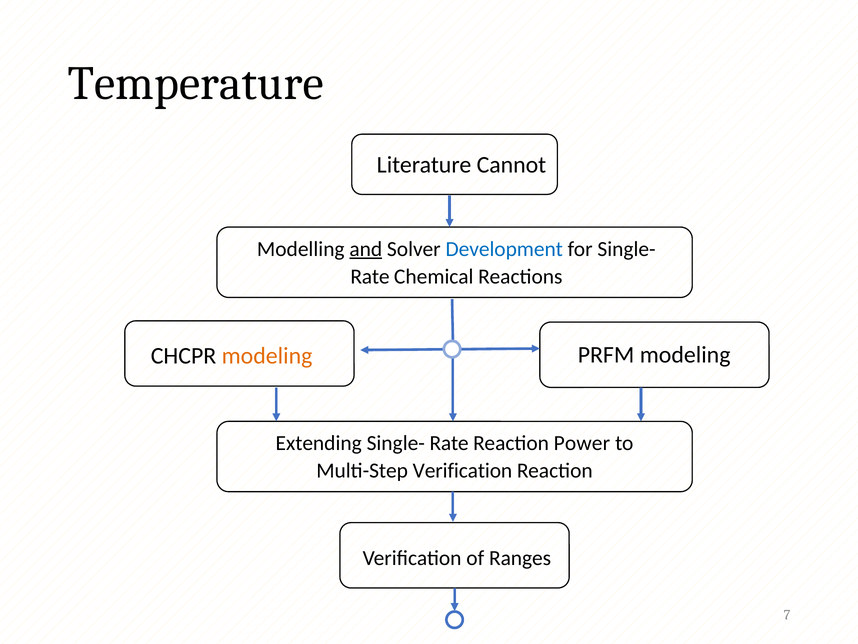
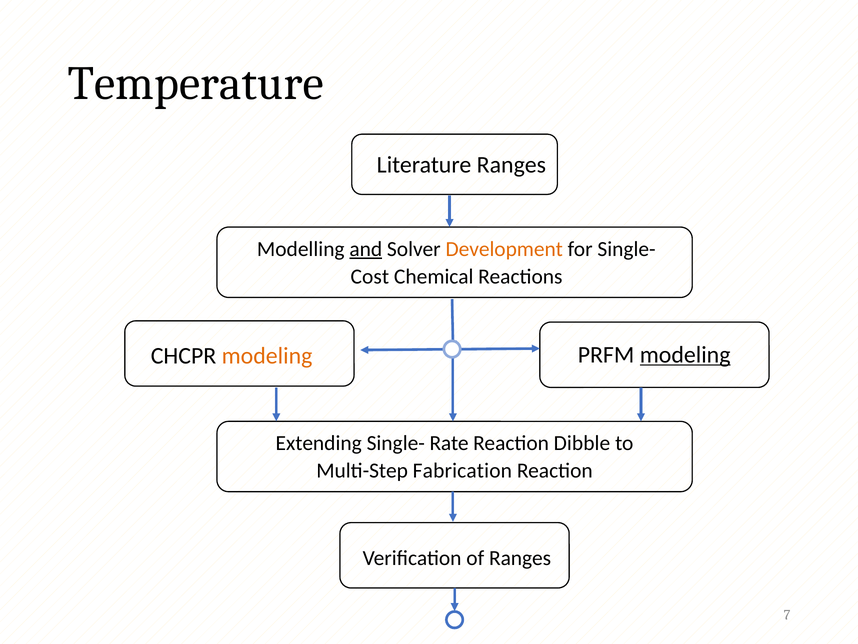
Literature Cannot: Cannot -> Ranges
Development colour: blue -> orange
Rate at (370, 276): Rate -> Cost
modeling at (685, 354) underline: none -> present
Power: Power -> Dibble
Multi-Step Verification: Verification -> Fabrication
